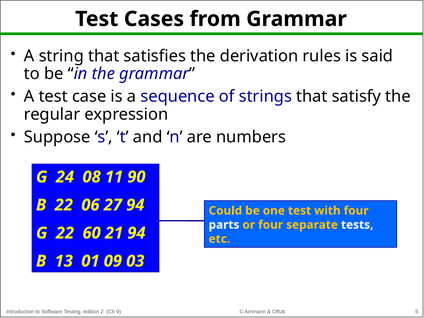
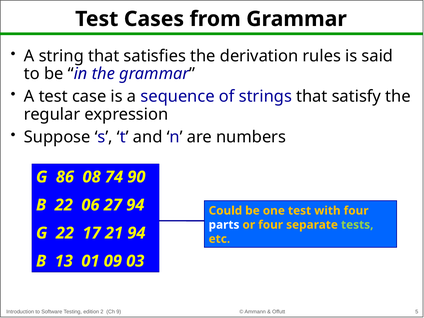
24: 24 -> 86
11: 11 -> 74
tests colour: white -> light green
60: 60 -> 17
